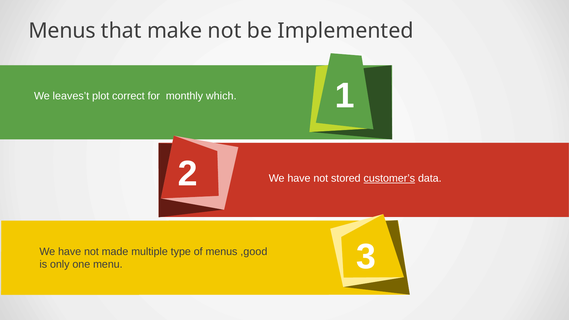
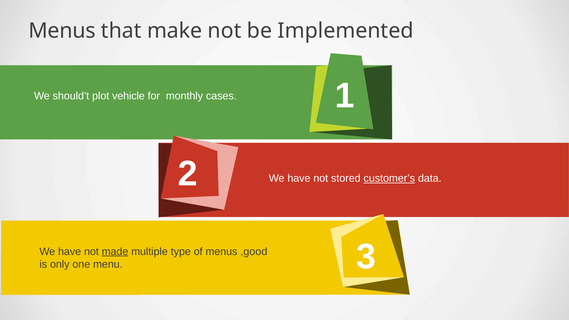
leaves’t: leaves’t -> should’t
correct: correct -> vehicle
which: which -> cases
made underline: none -> present
